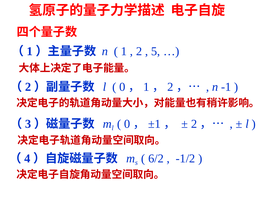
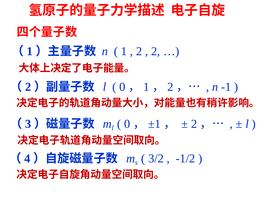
5 at (156, 51): 5 -> 2
6/2: 6/2 -> 3/2
